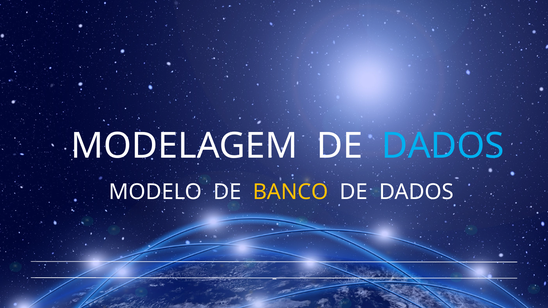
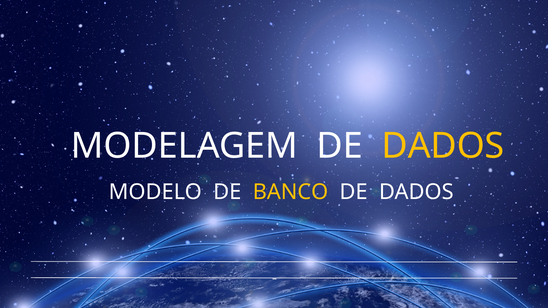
DADOS at (443, 146) colour: light blue -> yellow
